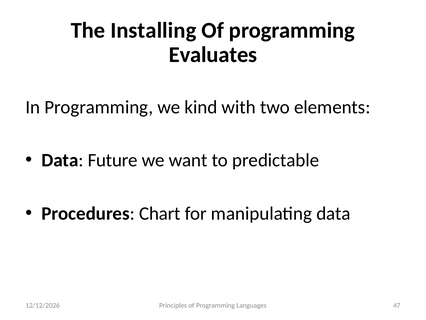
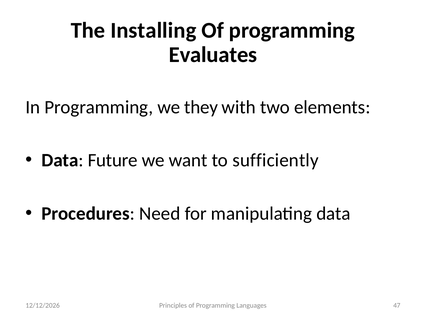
kind: kind -> they
predictable: predictable -> sufficiently
Chart: Chart -> Need
